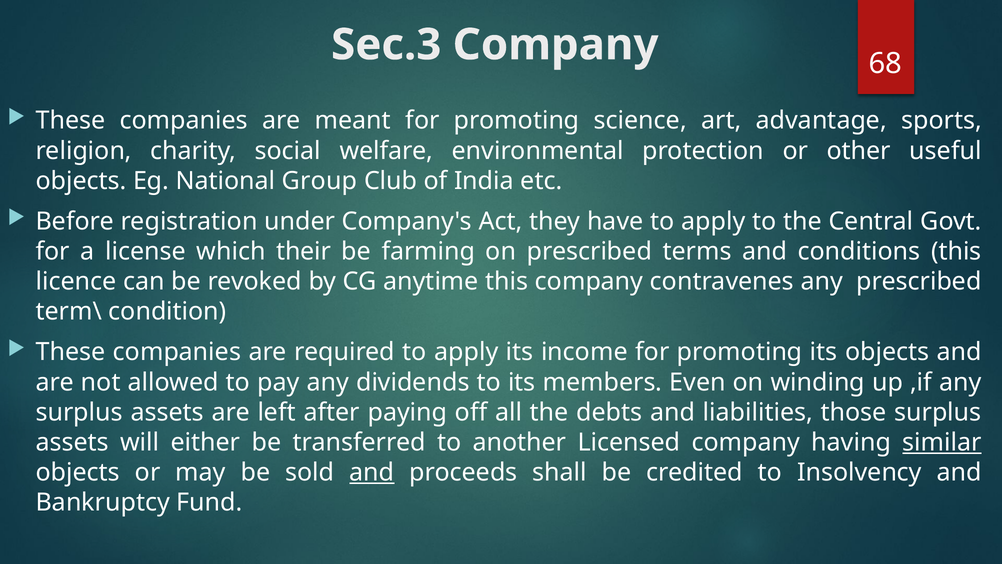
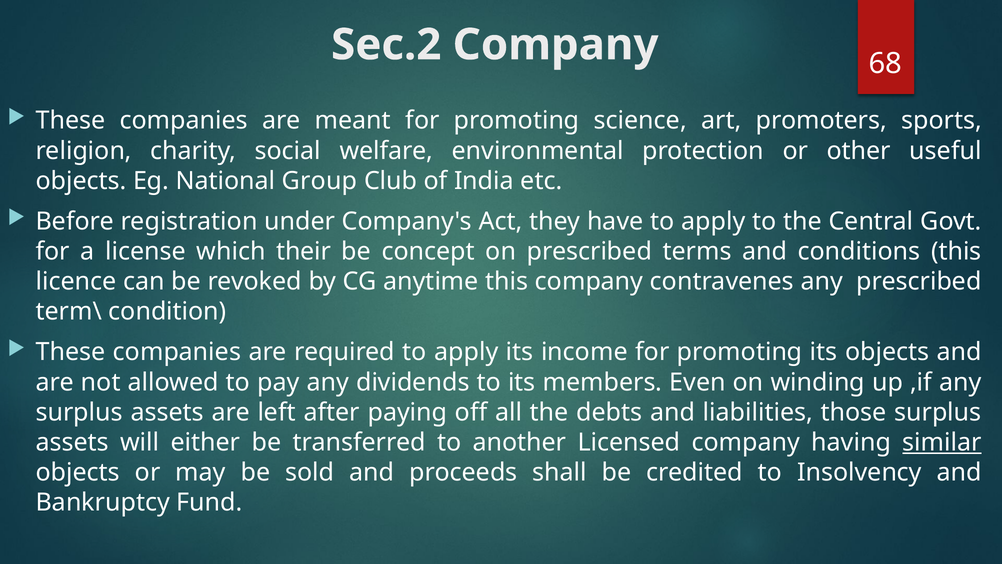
Sec.3: Sec.3 -> Sec.2
advantage: advantage -> promoters
farming: farming -> concept
and at (372, 472) underline: present -> none
